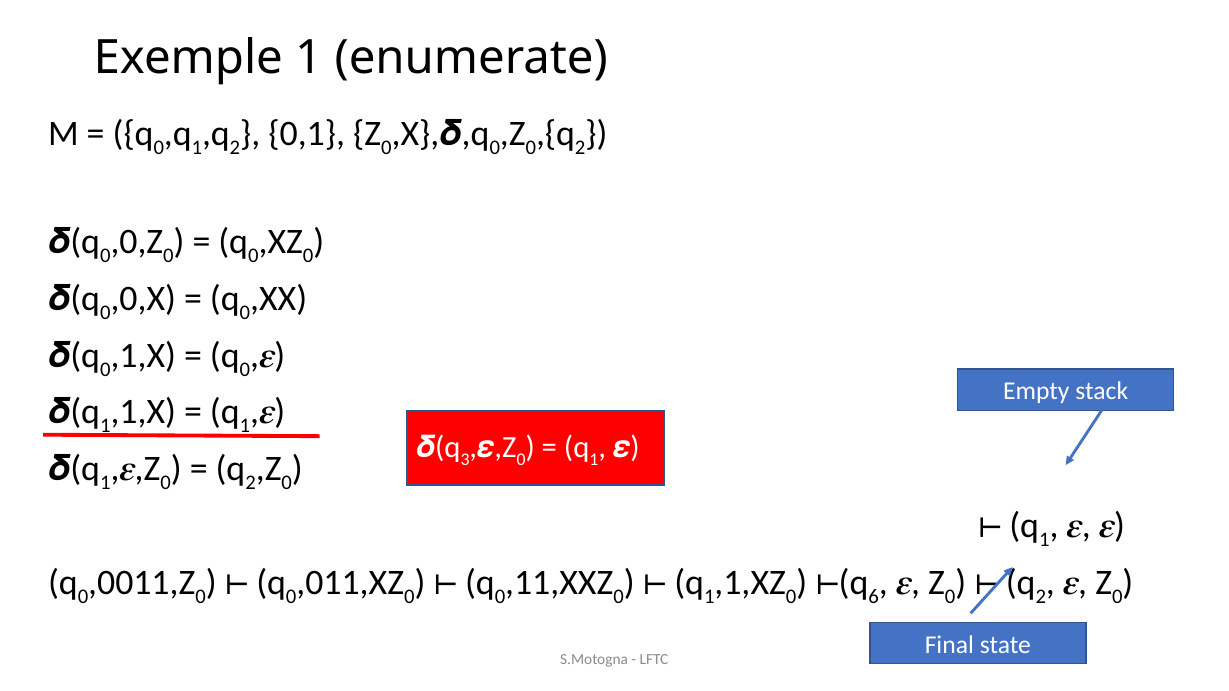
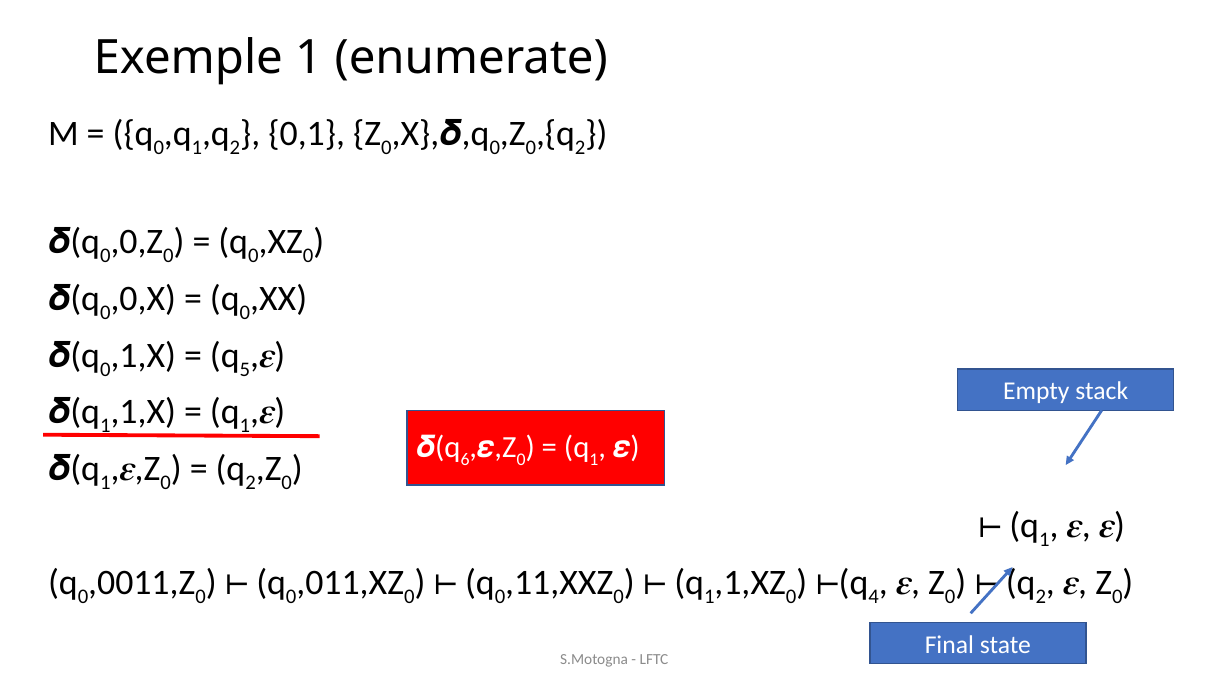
0 at (245, 369): 0 -> 5
3: 3 -> 6
6: 6 -> 4
